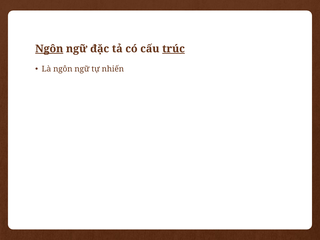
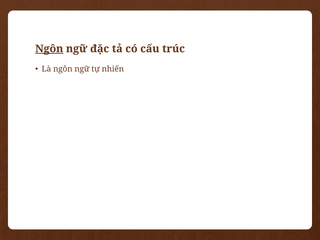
trúc underline: present -> none
